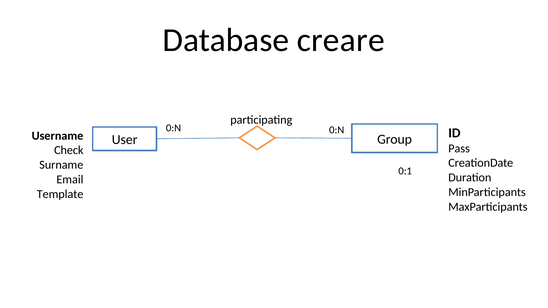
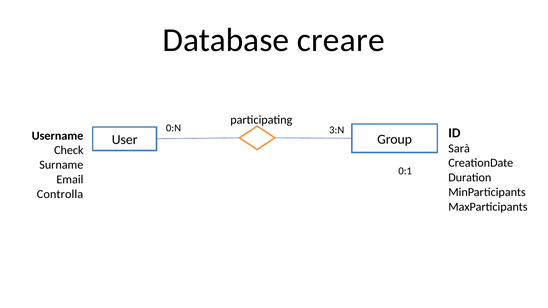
0:N at (337, 130): 0:N -> 3:N
Pass: Pass -> Sarà
Template: Template -> Controlla
